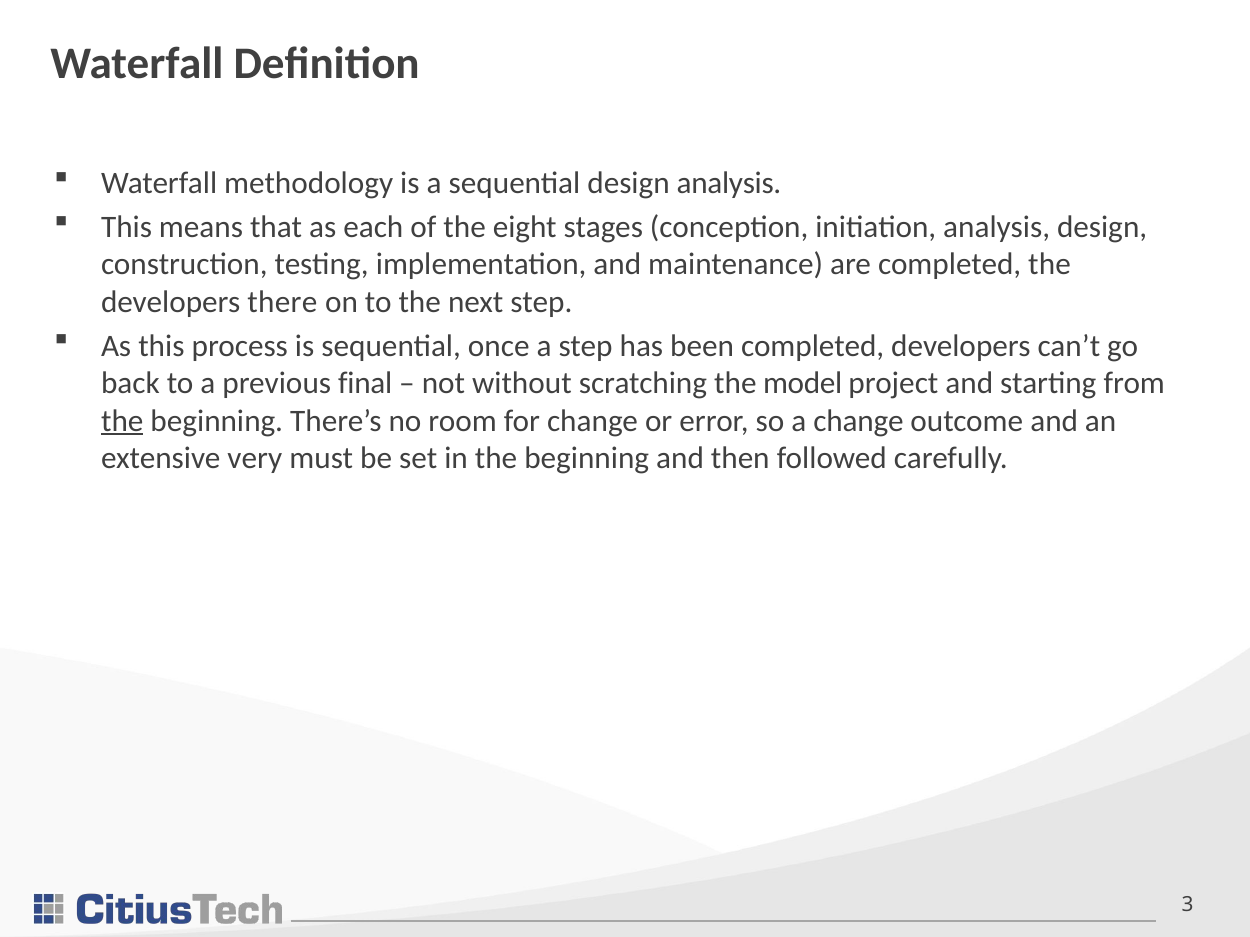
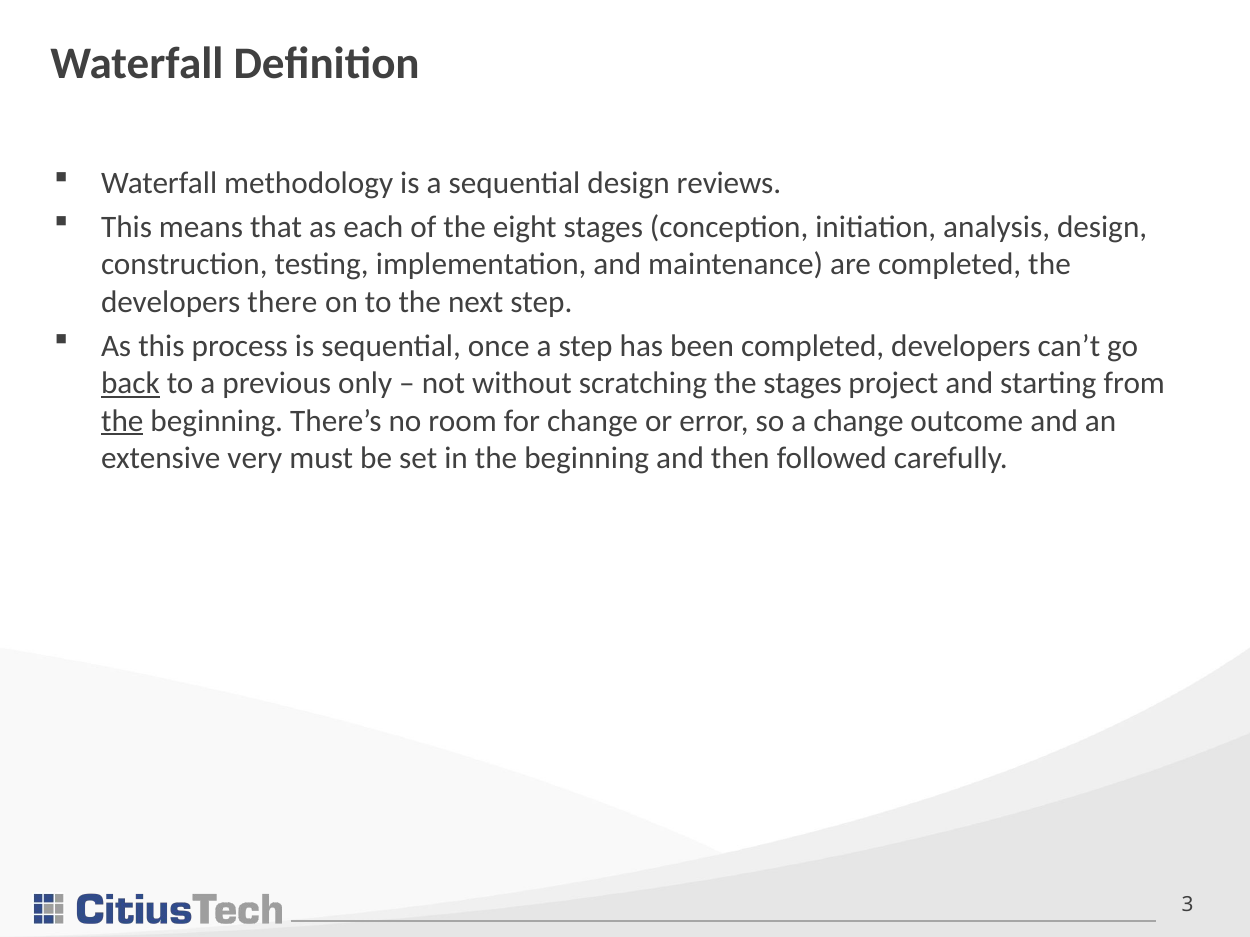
design analysis: analysis -> reviews
back underline: none -> present
final: final -> only
the model: model -> stages
